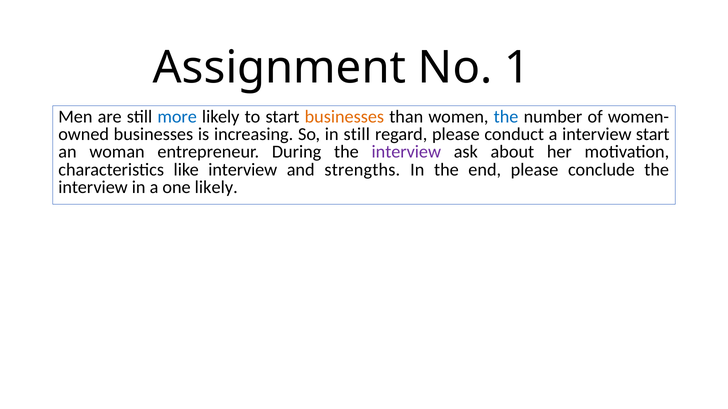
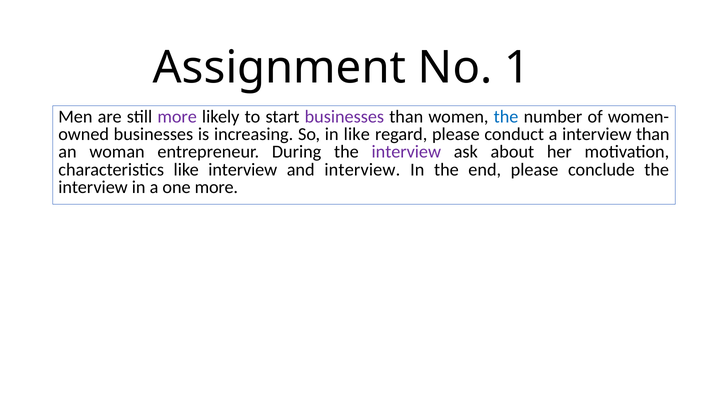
more at (177, 117) colour: blue -> purple
businesses at (344, 117) colour: orange -> purple
in still: still -> like
interview start: start -> than
and strengths: strengths -> interview
one likely: likely -> more
